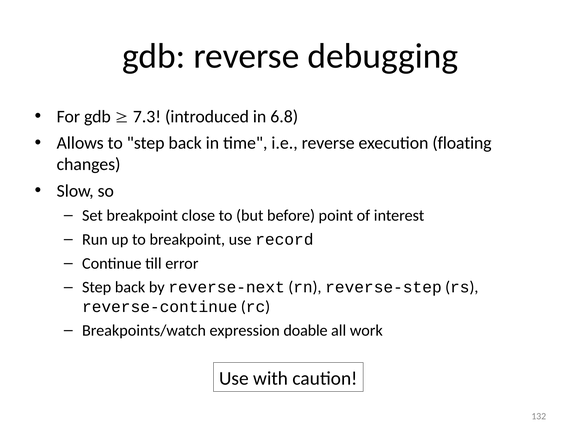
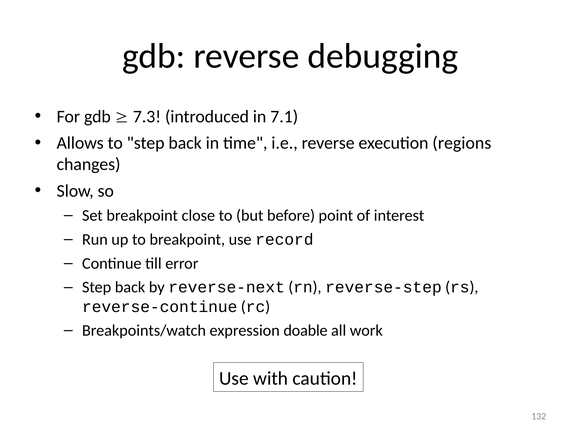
6.8: 6.8 -> 7.1
floating: floating -> regions
